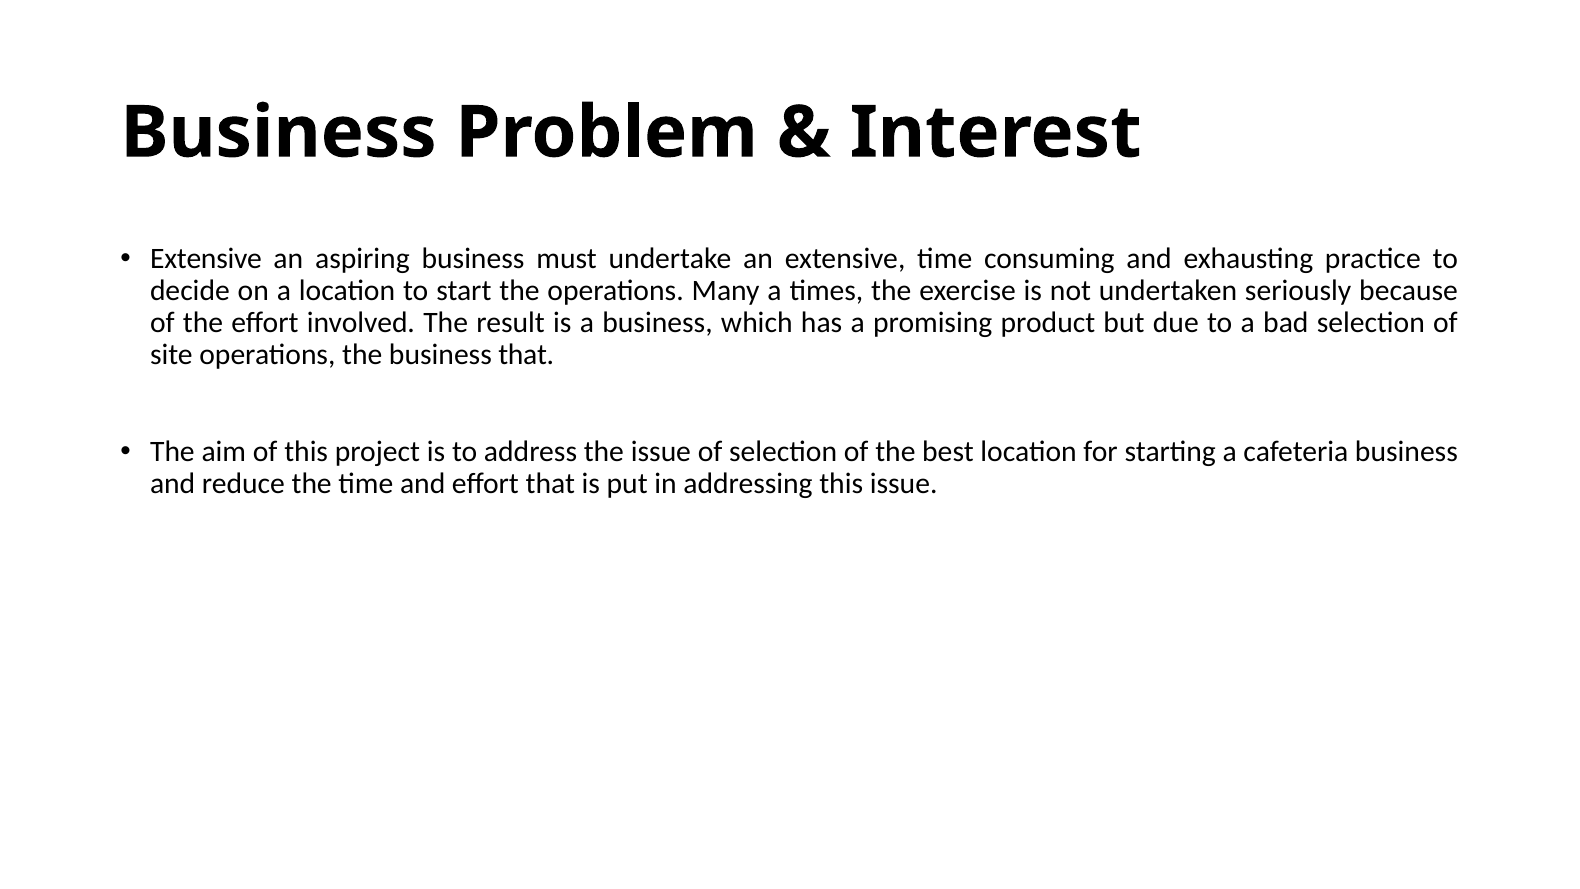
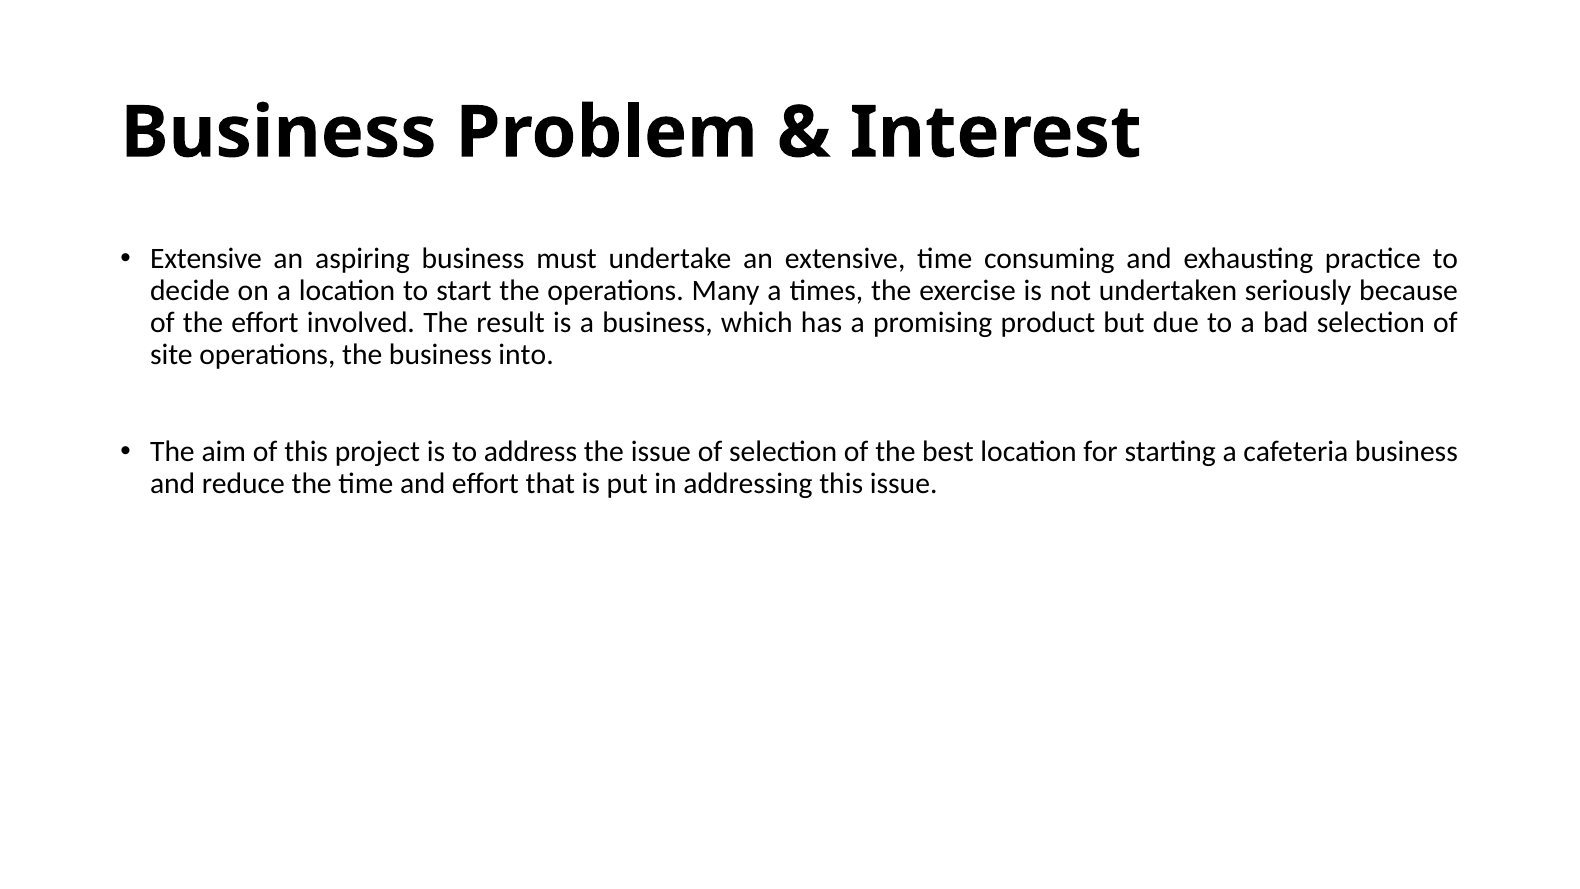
business that: that -> into
